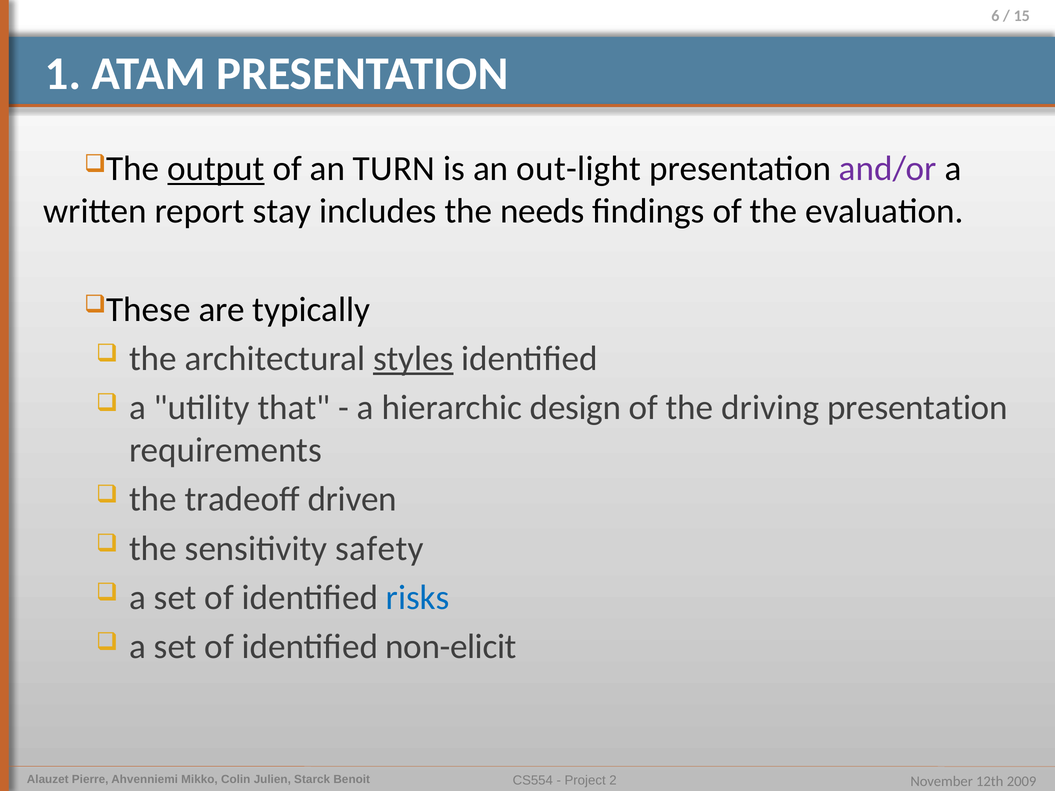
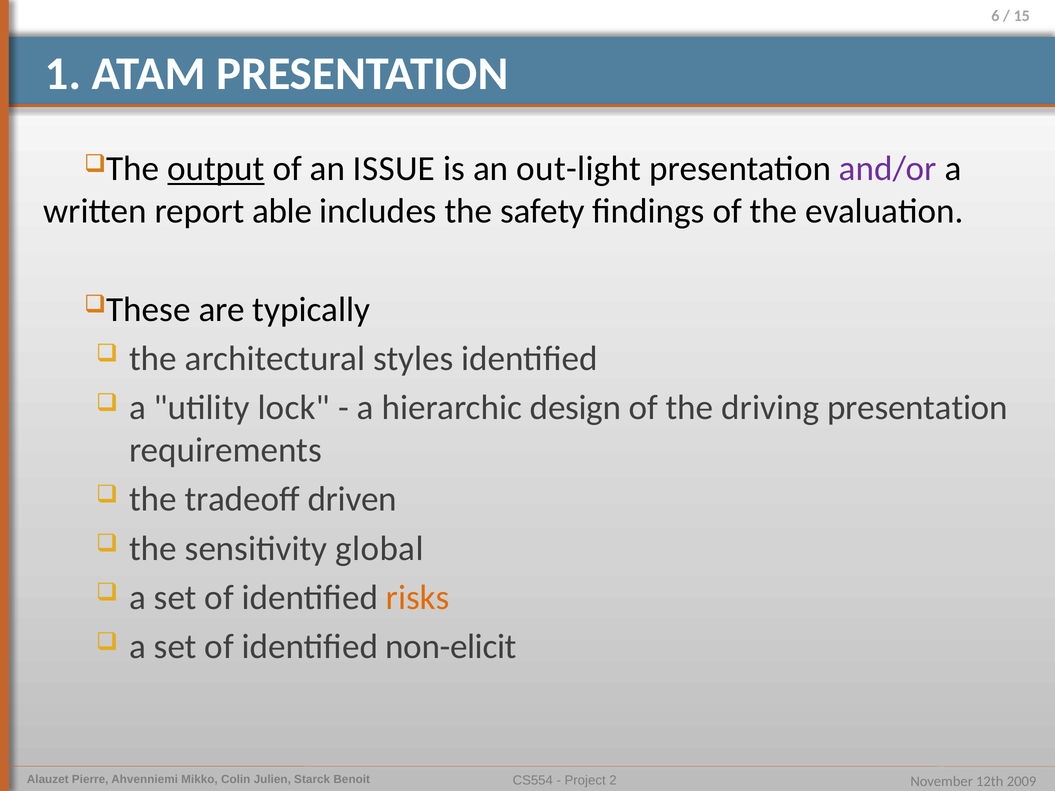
TURN: TURN -> ISSUE
stay: stay -> able
needs: needs -> safety
styles underline: present -> none
that: that -> lock
safety: safety -> global
risks colour: blue -> orange
